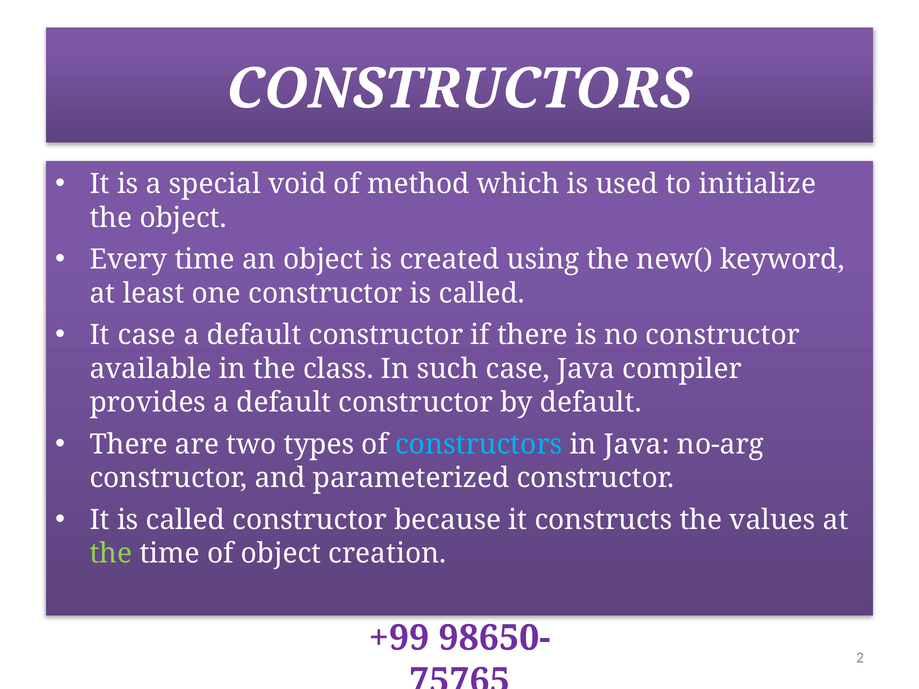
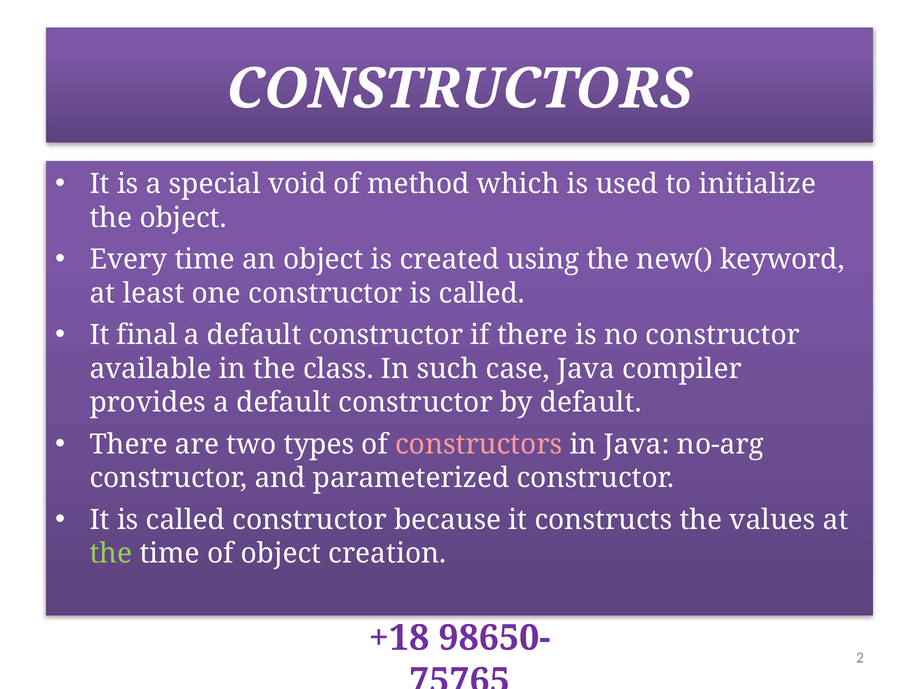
It case: case -> final
constructors at (479, 445) colour: light blue -> pink
+99: +99 -> +18
